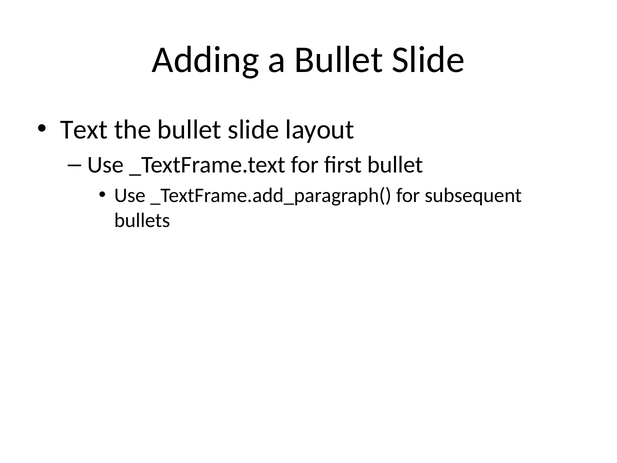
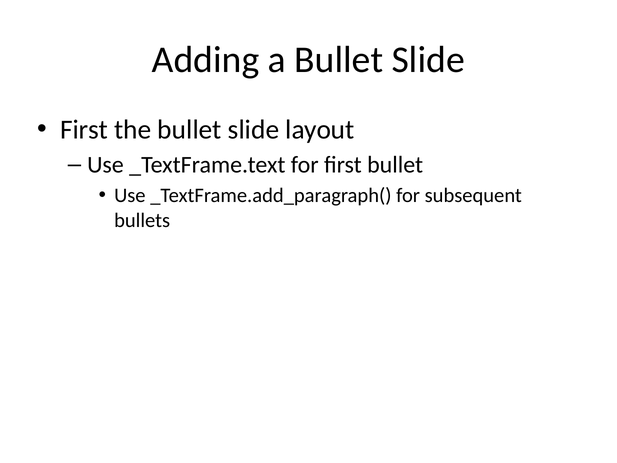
Text at (84, 129): Text -> First
